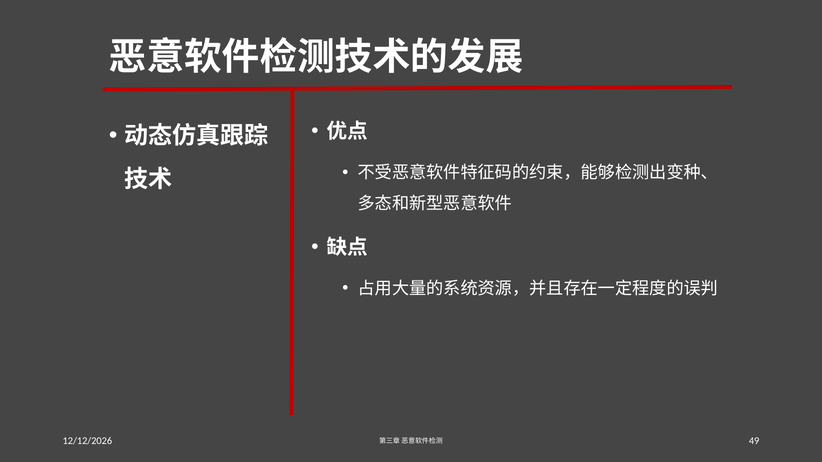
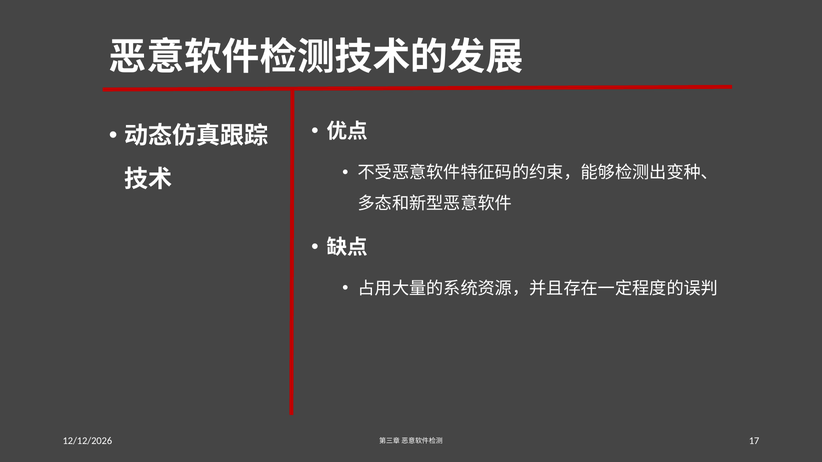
49: 49 -> 17
